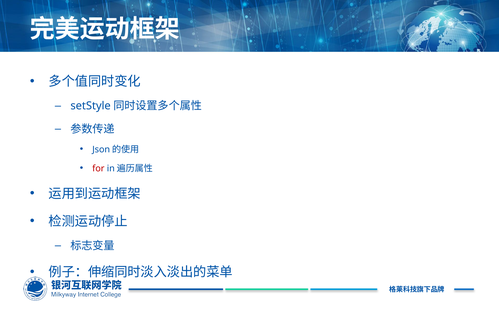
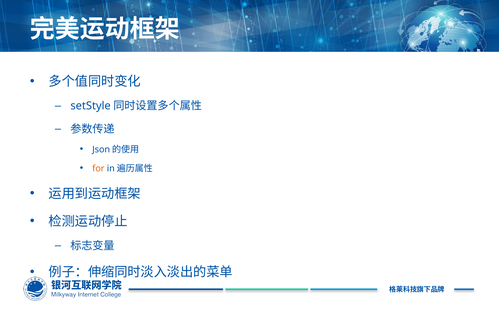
for colour: red -> orange
